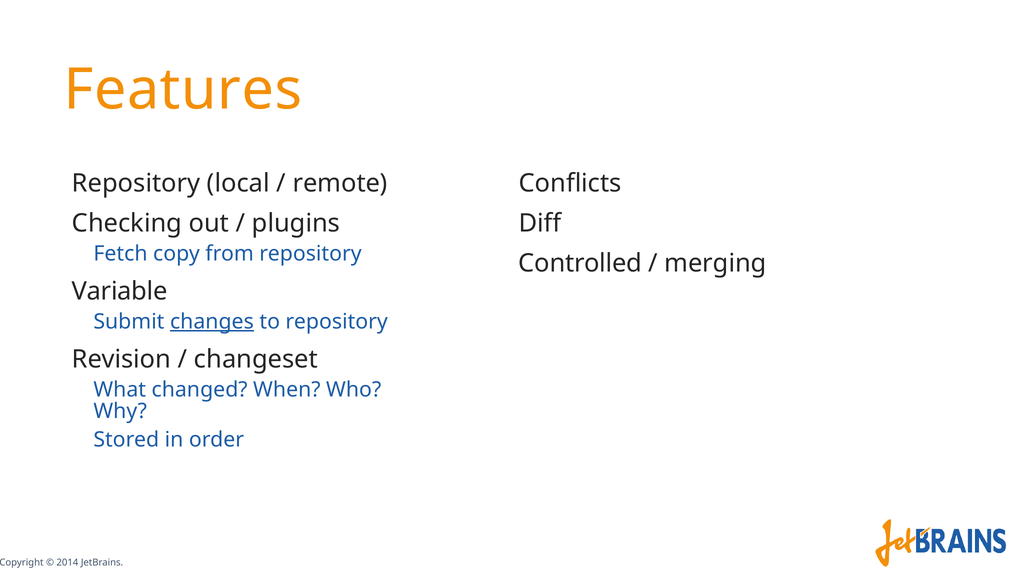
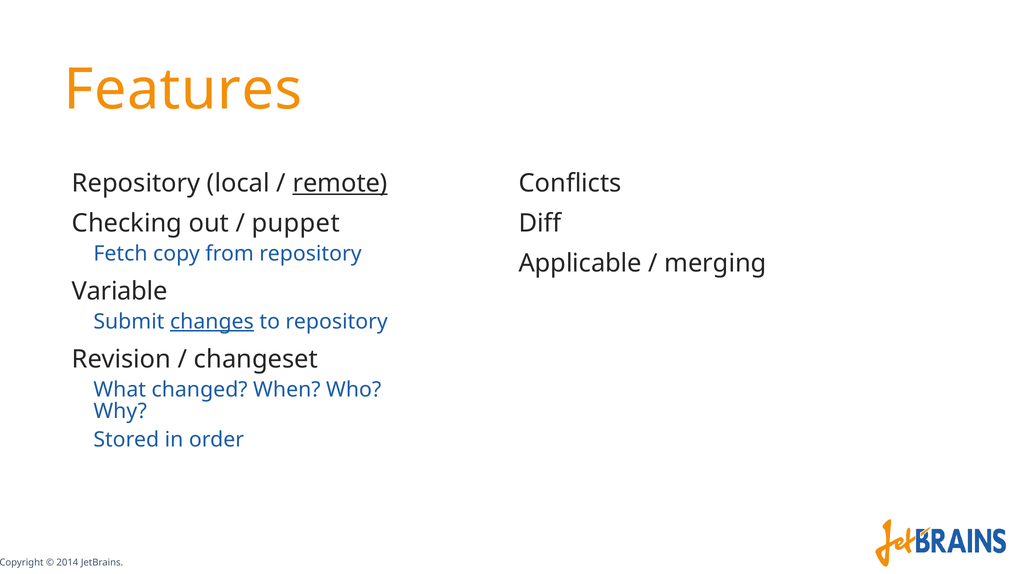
remote underline: none -> present
plugins: plugins -> puppet
Controlled: Controlled -> Applicable
